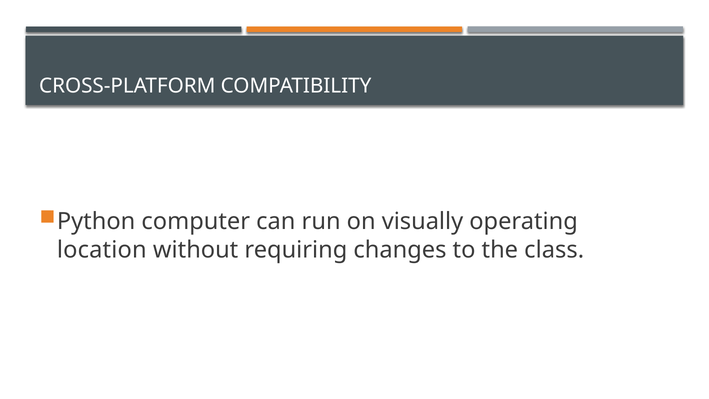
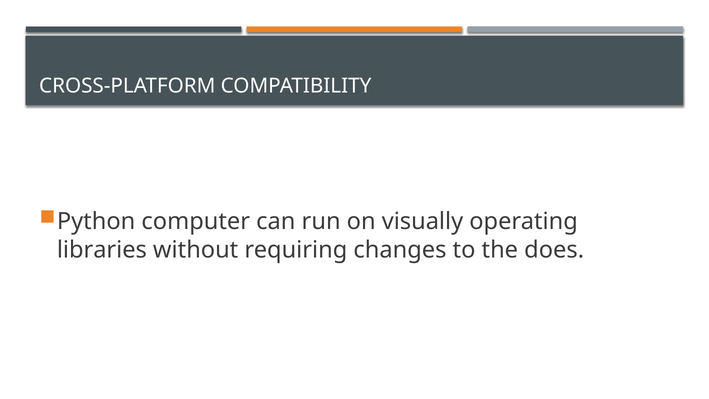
location: location -> libraries
class: class -> does
